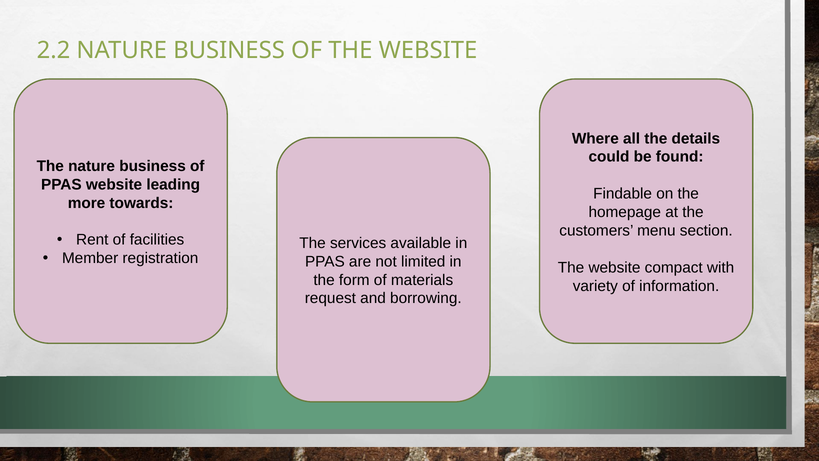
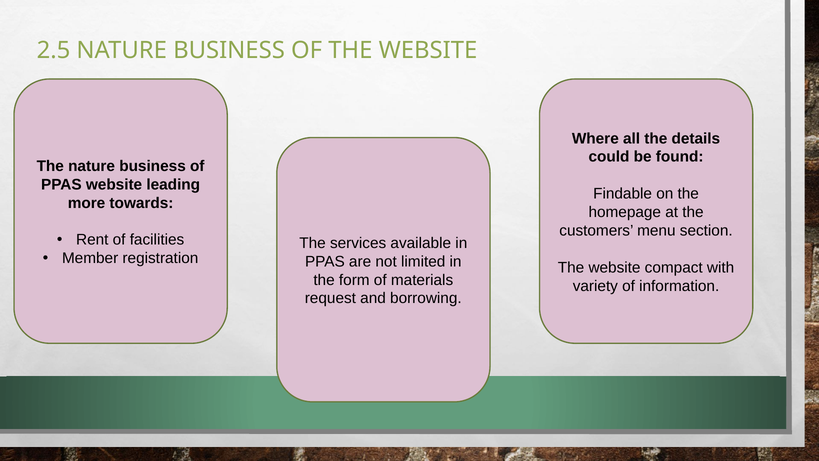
2.2: 2.2 -> 2.5
